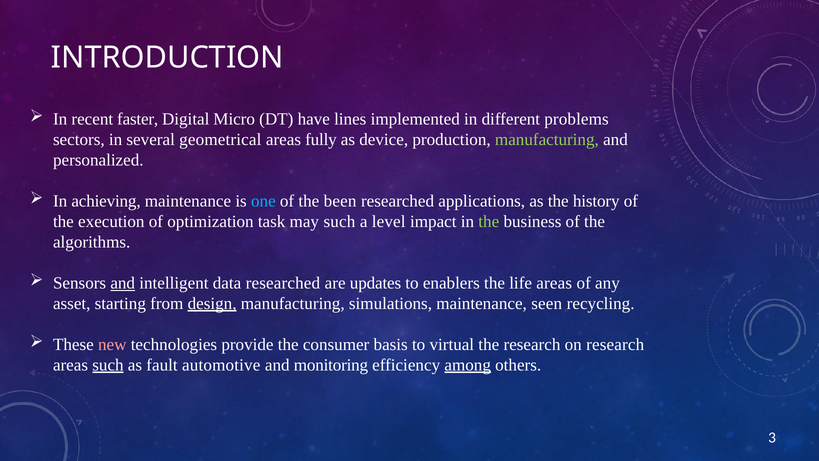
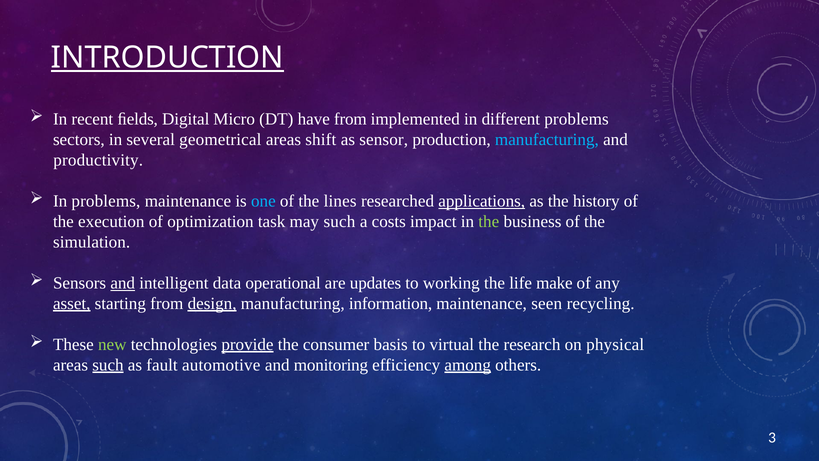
INTRODUCTION underline: none -> present
faster: faster -> ﬁelds
have lines: lines -> from
fully: fully -> shift
device: device -> sensor
manufacturing at (547, 139) colour: light green -> light blue
personalized: personalized -> productivity
In achieving: achieving -> problems
been: been -> lines
applications underline: none -> present
level: level -> costs
algorithms: algorithms -> simulation
data researched: researched -> operational
enablers: enablers -> working
life areas: areas -> make
asset underline: none -> present
simulations: simulations -> information
new colour: pink -> light green
provide underline: none -> present
on research: research -> physical
